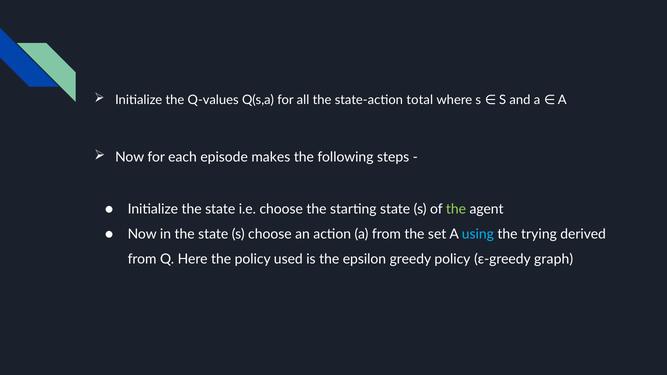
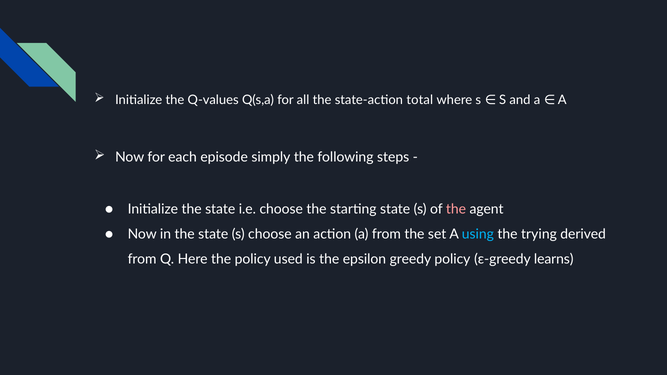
makes: makes -> simply
the at (456, 209) colour: light green -> pink
graph: graph -> learns
